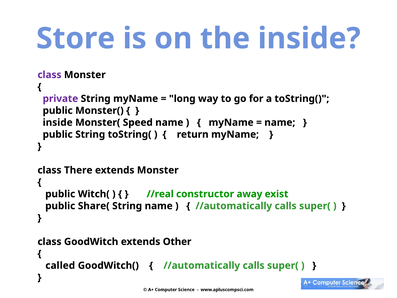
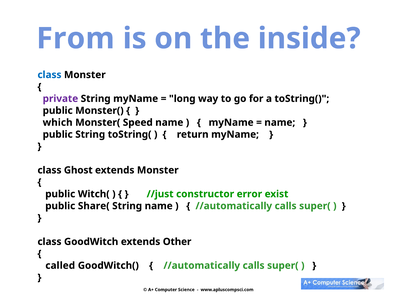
Store: Store -> From
class at (50, 75) colour: purple -> blue
inside at (58, 122): inside -> which
There: There -> Ghost
//real: //real -> //just
away: away -> error
